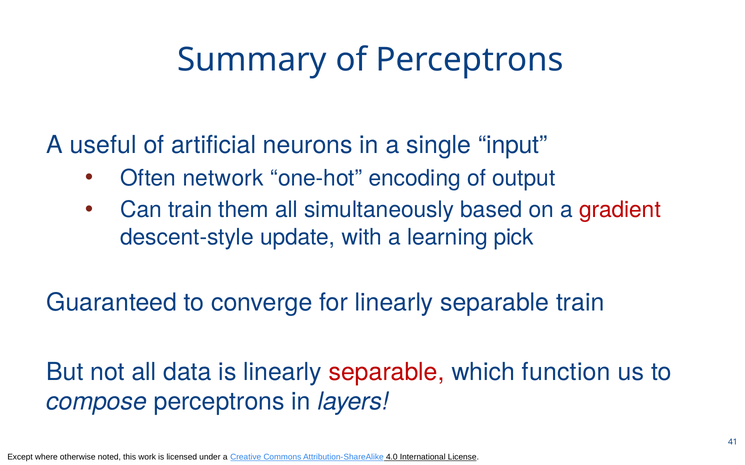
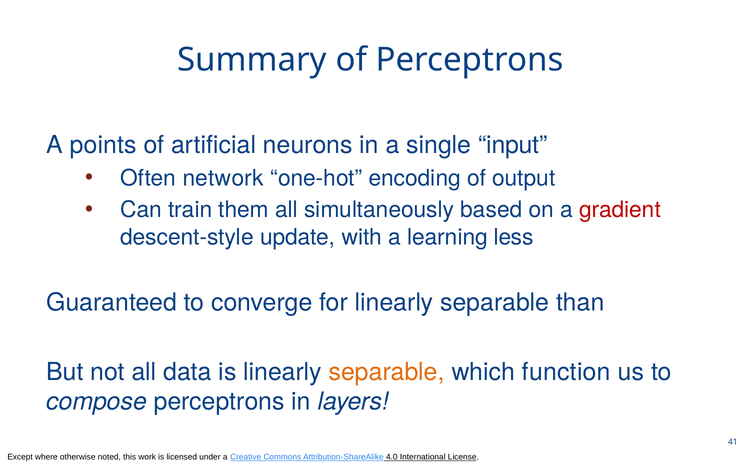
useful: useful -> points
pick: pick -> less
separable train: train -> than
separable at (387, 372) colour: red -> orange
